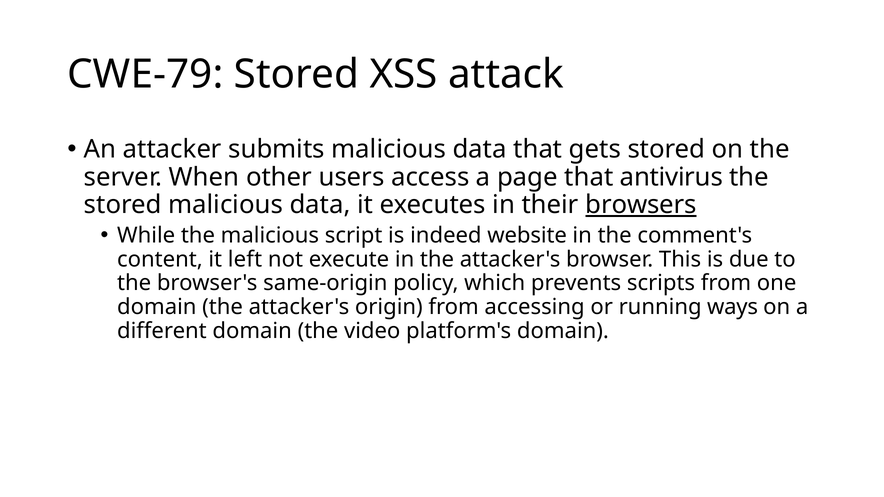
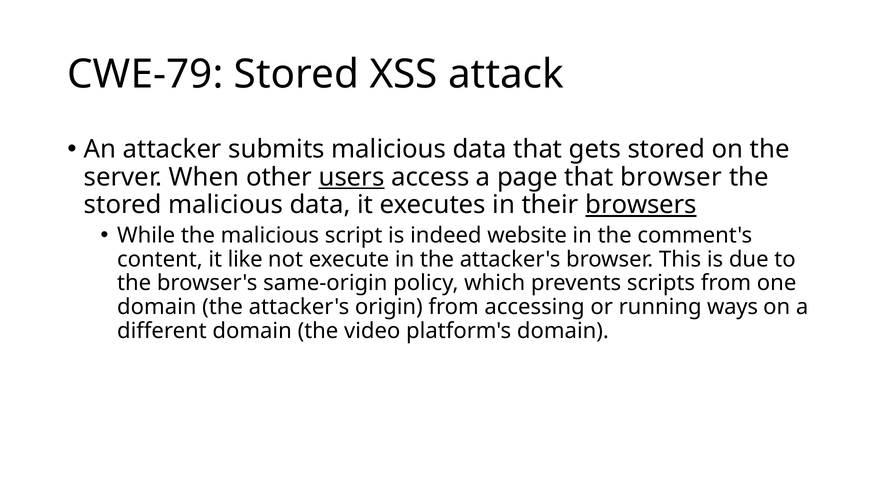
users underline: none -> present
that antivirus: antivirus -> browser
left: left -> like
